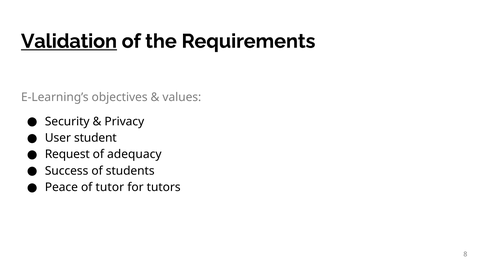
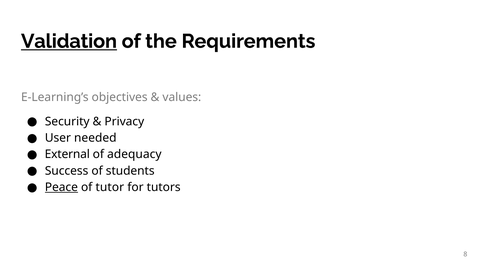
student: student -> needed
Request: Request -> External
Peace underline: none -> present
